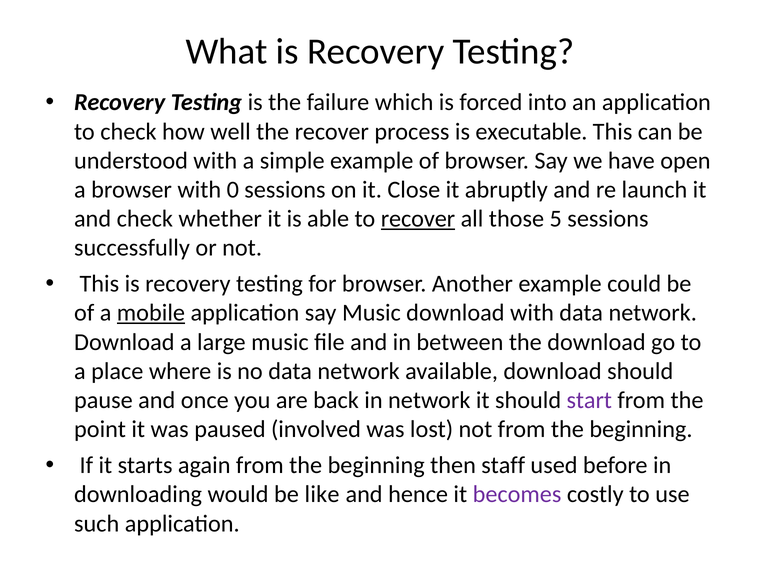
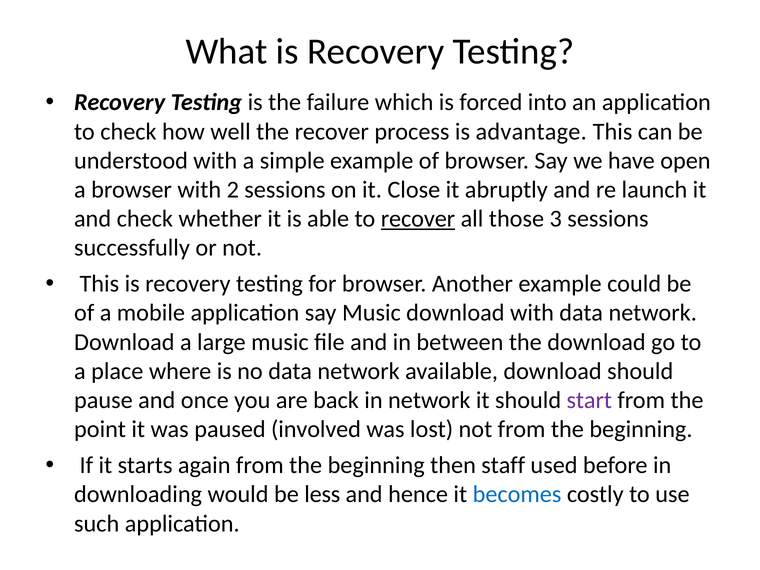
executable: executable -> advantage
0: 0 -> 2
5: 5 -> 3
mobile underline: present -> none
like: like -> less
becomes colour: purple -> blue
